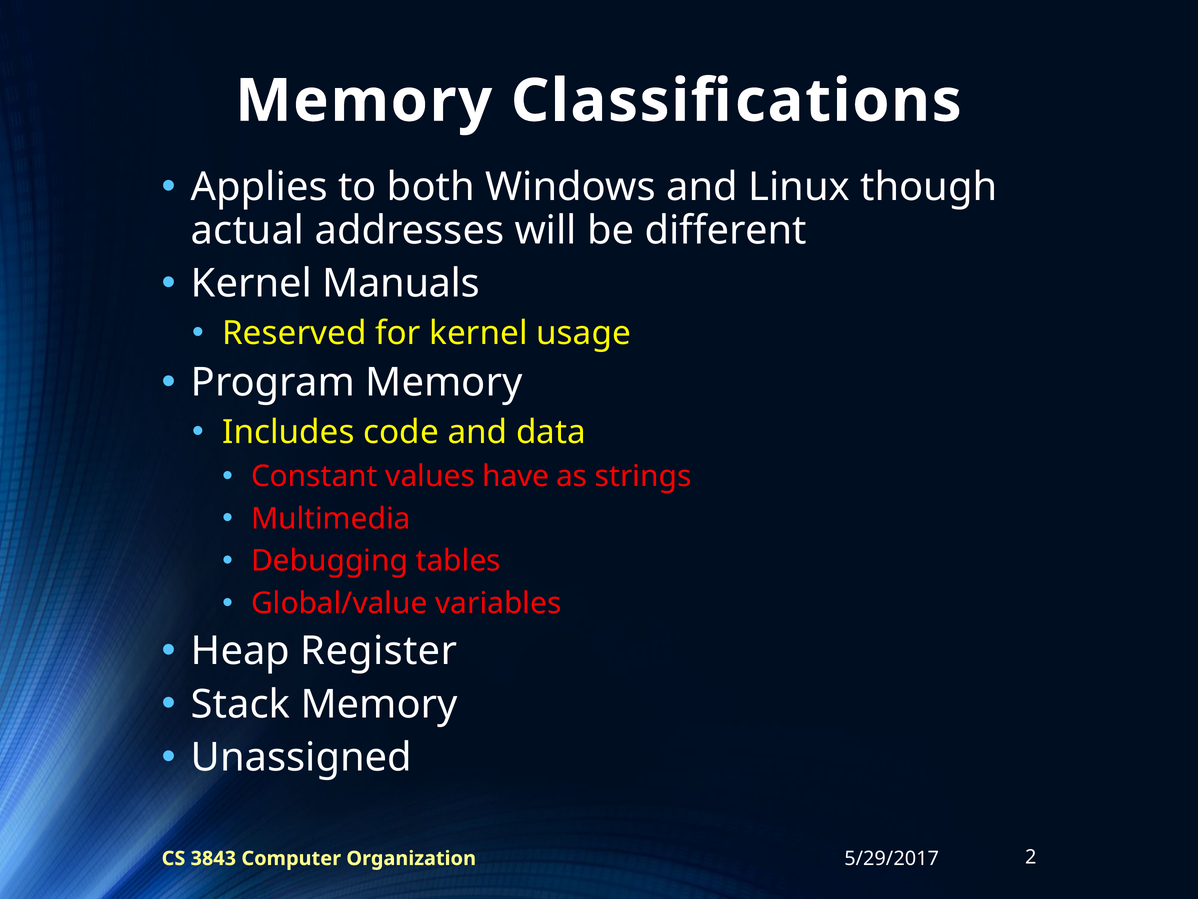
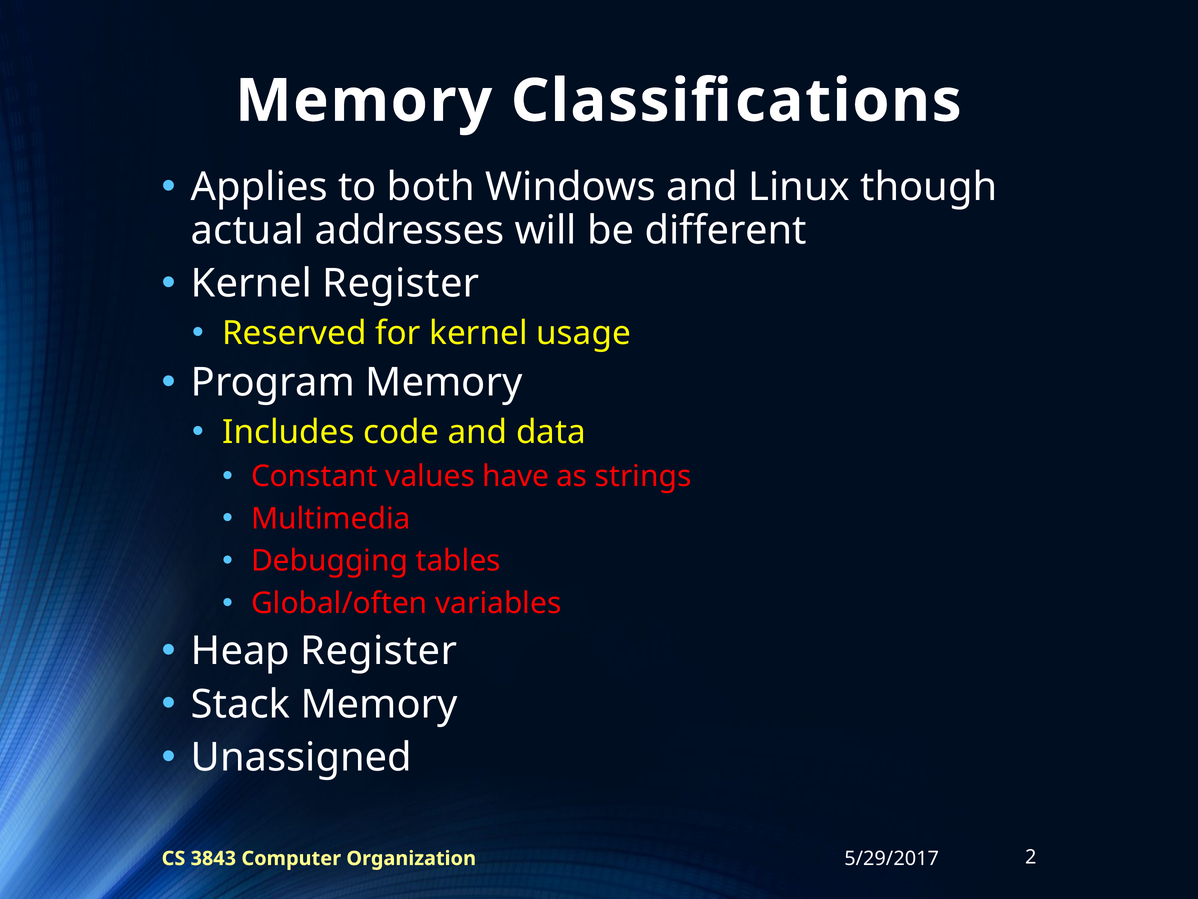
Kernel Manuals: Manuals -> Register
Global/value: Global/value -> Global/often
